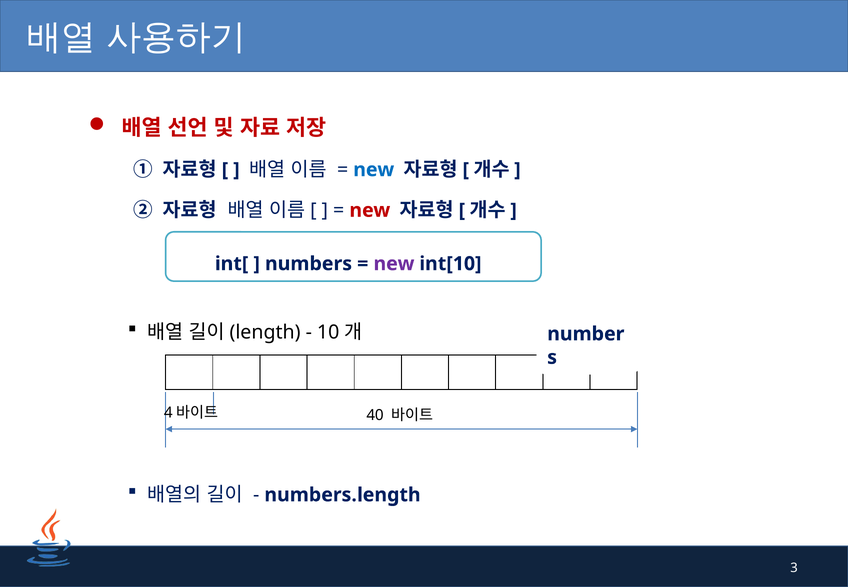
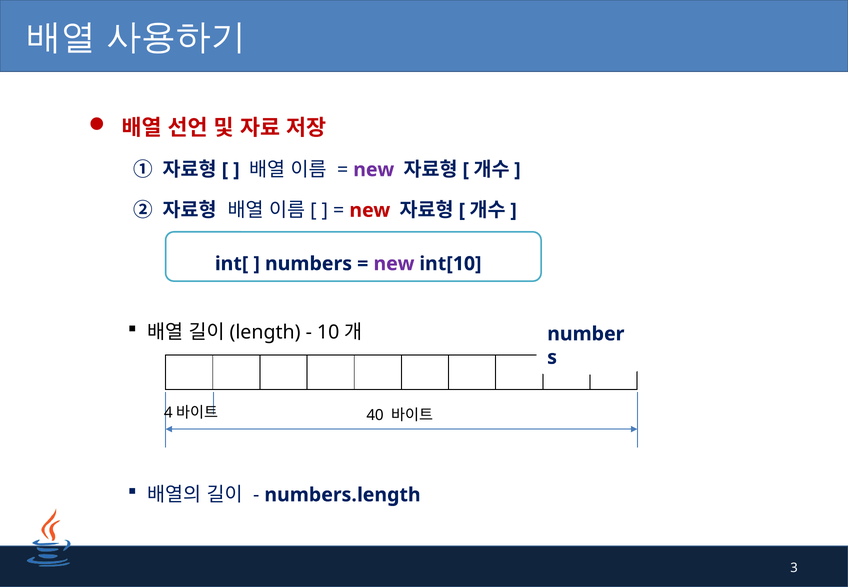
new at (374, 170) colour: blue -> purple
